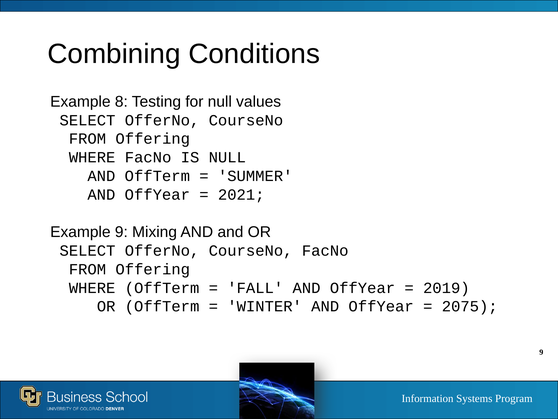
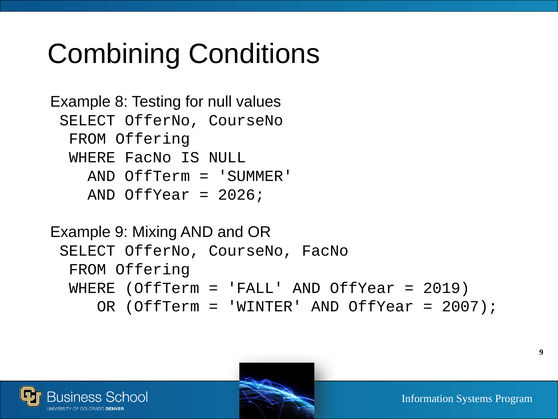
2021: 2021 -> 2026
2075: 2075 -> 2007
